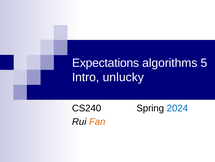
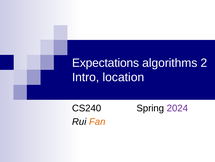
5: 5 -> 2
unlucky: unlucky -> location
2024 colour: blue -> purple
